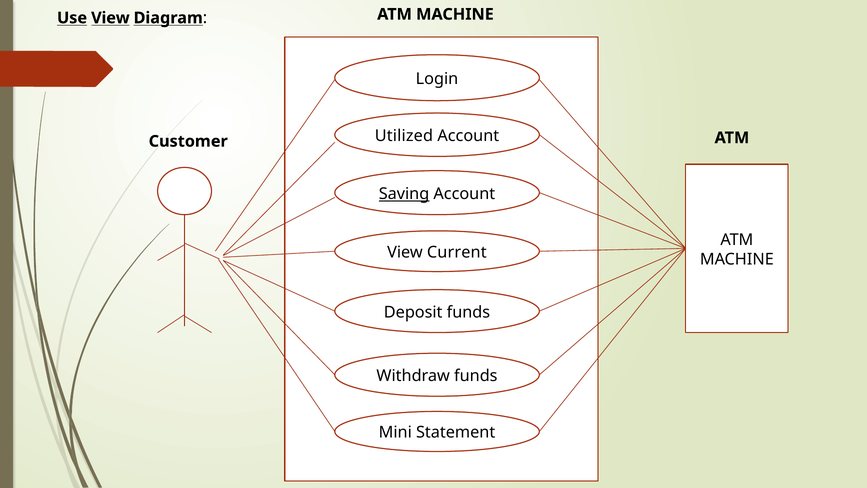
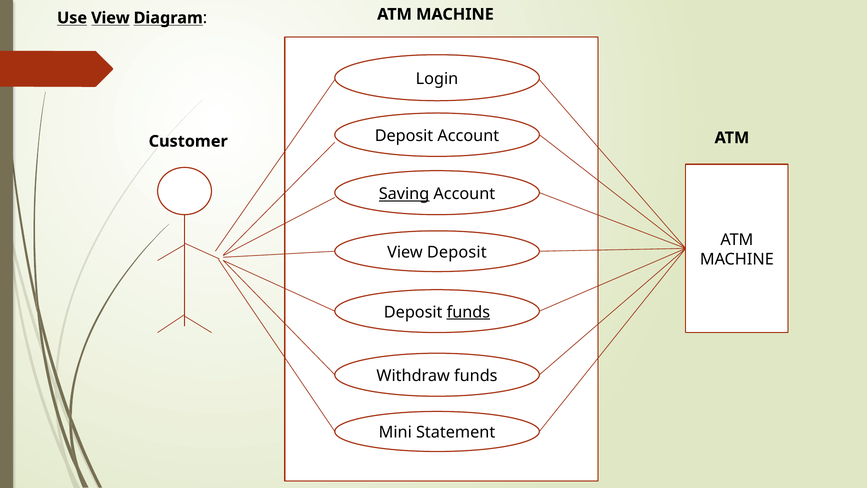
Utilized at (404, 136): Utilized -> Deposit
View Current: Current -> Deposit
funds at (468, 312) underline: none -> present
